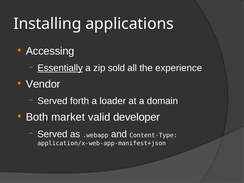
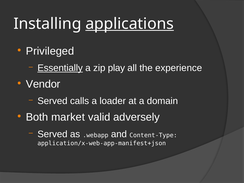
applications underline: none -> present
Accessing: Accessing -> Privileged
sold: sold -> play
forth: forth -> calls
developer: developer -> adversely
